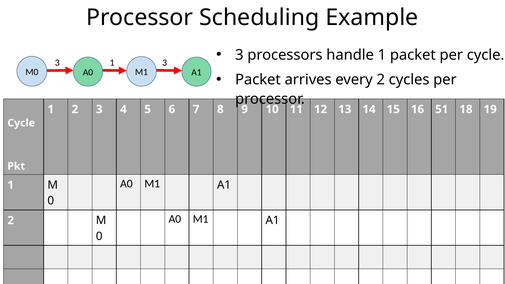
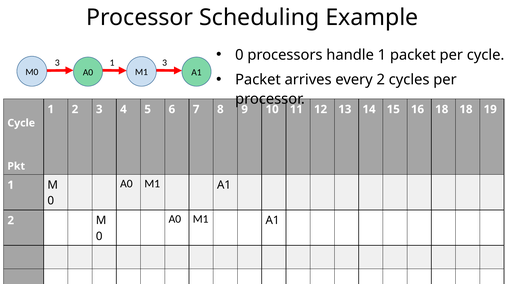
3 at (239, 55): 3 -> 0
16 51: 51 -> 18
